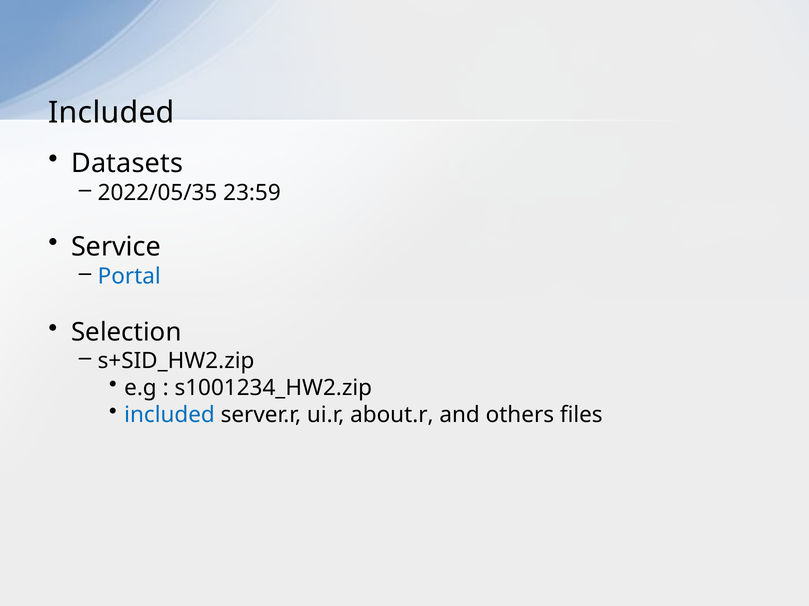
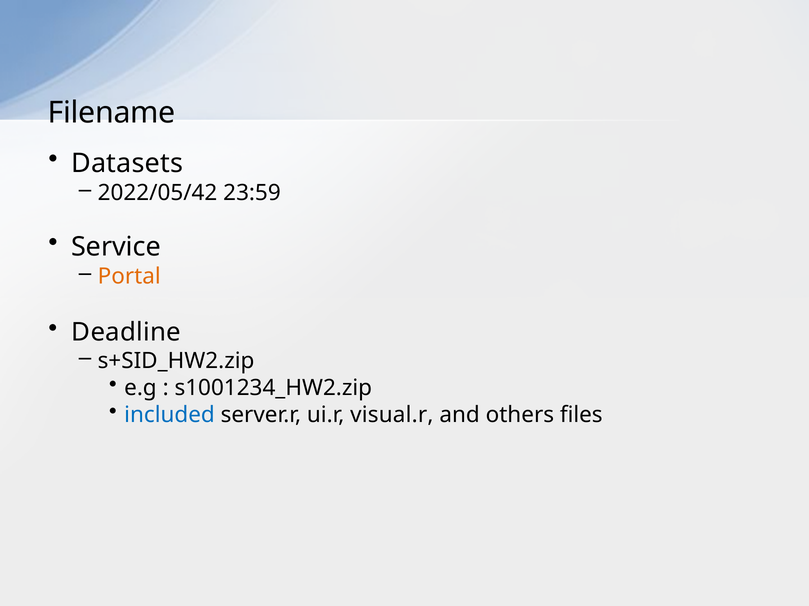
Included at (111, 113): Included -> Filename
2022/05/35: 2022/05/35 -> 2022/05/42
Portal colour: blue -> orange
Selection: Selection -> Deadline
about.r: about.r -> visual.r
